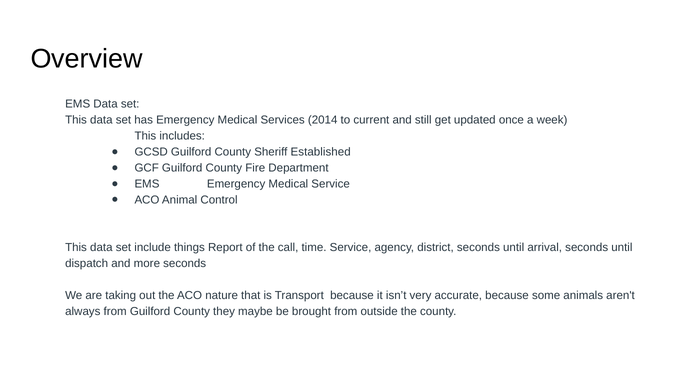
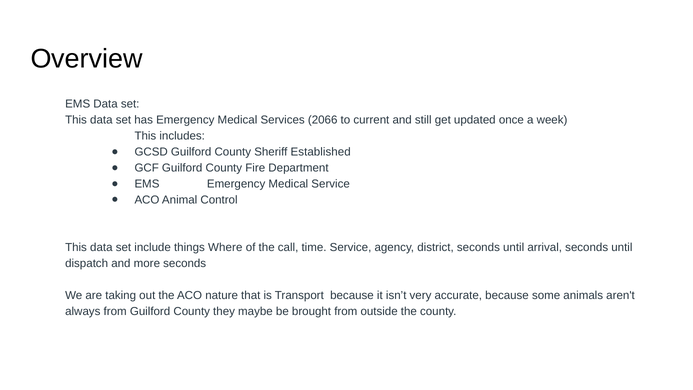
2014: 2014 -> 2066
Report: Report -> Where
